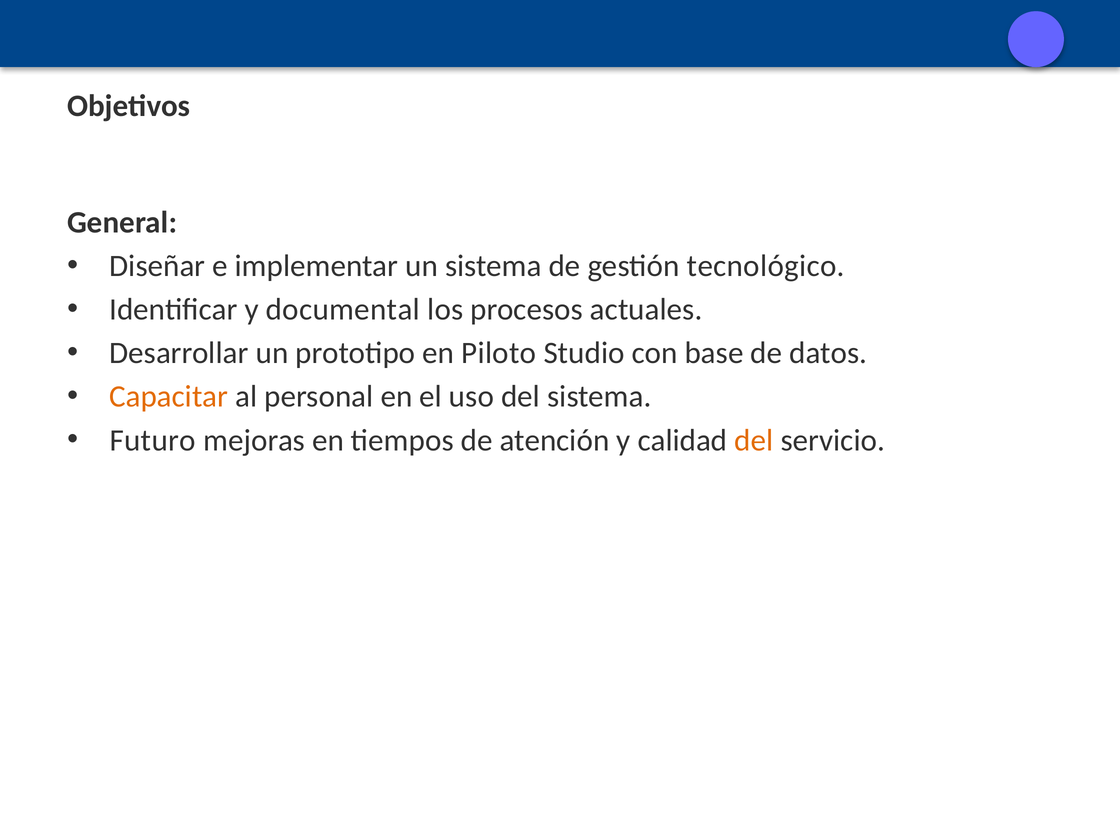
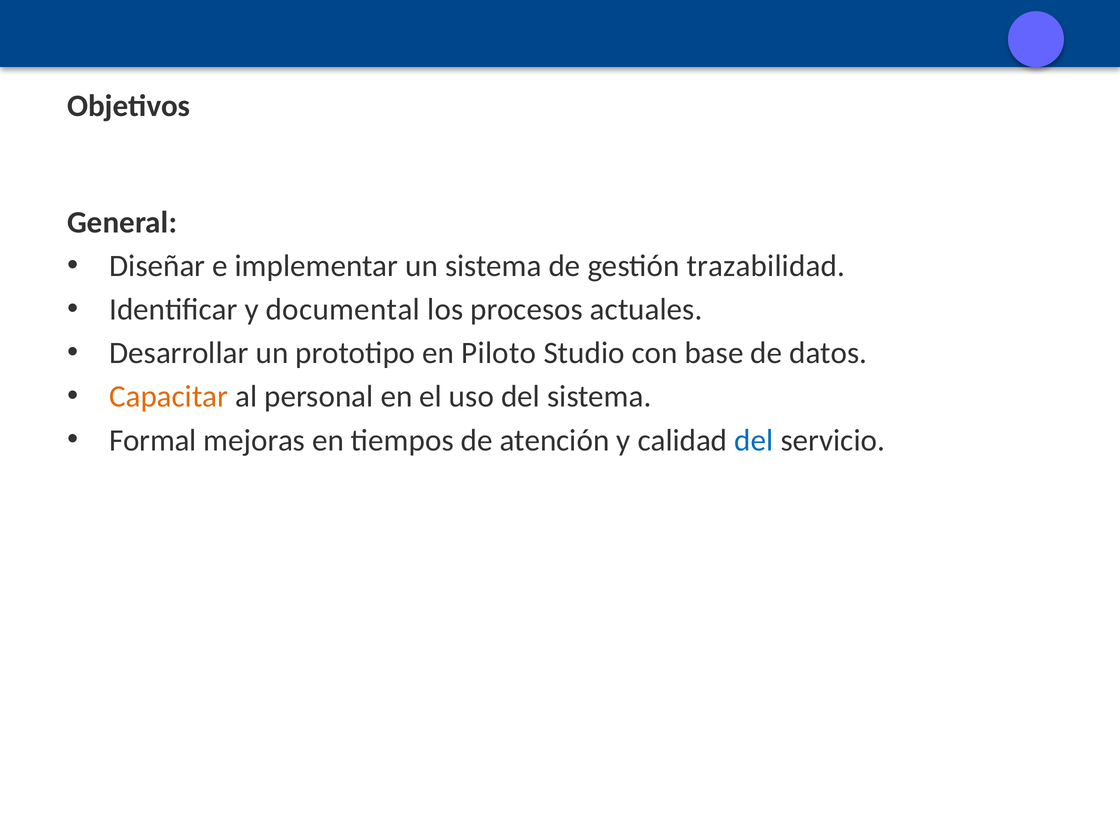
tecnológico: tecnológico -> trazabilidad
Futuro: Futuro -> Formal
del at (754, 440) colour: orange -> blue
